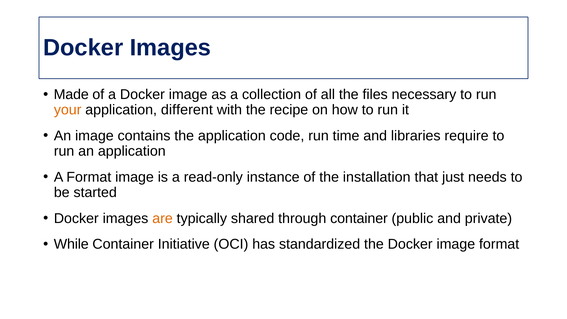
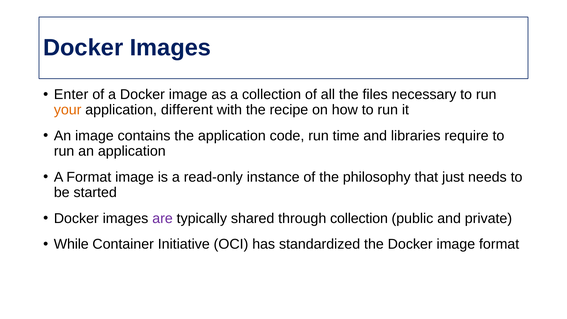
Made: Made -> Enter
installation: installation -> philosophy
are colour: orange -> purple
through container: container -> collection
